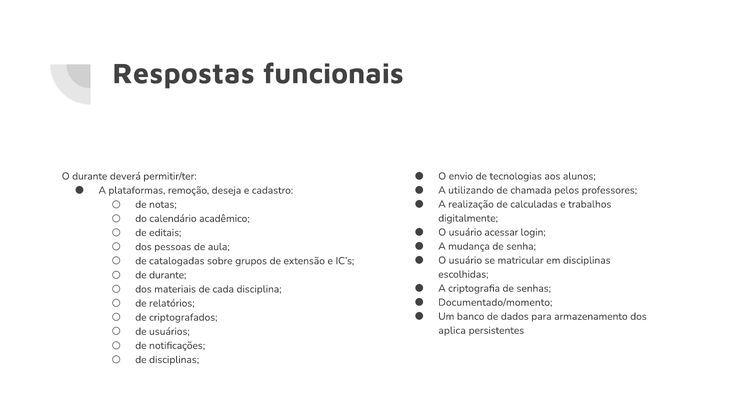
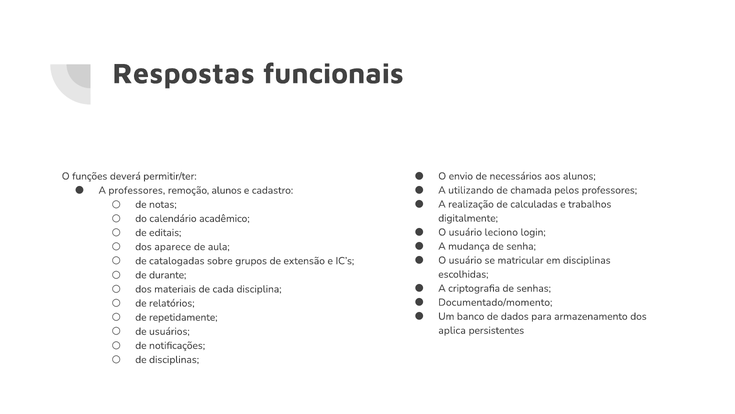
tecnologias: tecnologias -> necessários
O durante: durante -> funções
A plataformas: plataformas -> professores
remoção deseja: deseja -> alunos
acessar: acessar -> leciono
pessoas: pessoas -> aparece
criptografados: criptografados -> repetidamente
